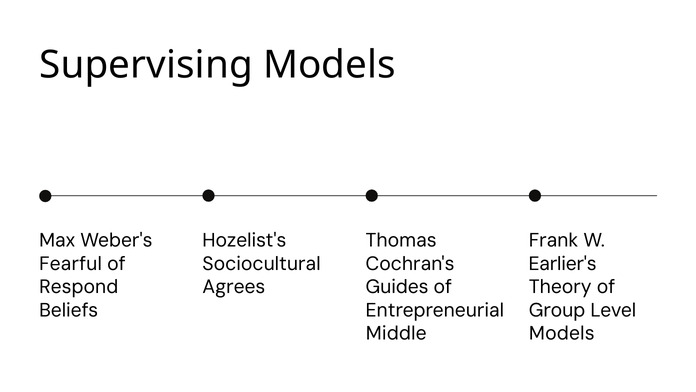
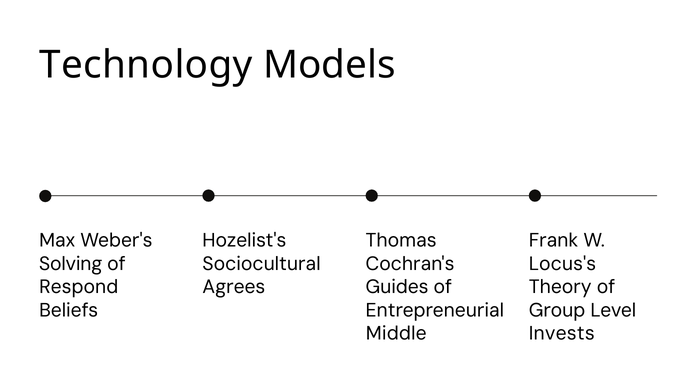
Supervising: Supervising -> Technology
Fearful: Fearful -> Solving
Earlier's: Earlier's -> Locus's
Models at (562, 333): Models -> Invests
